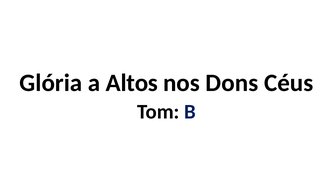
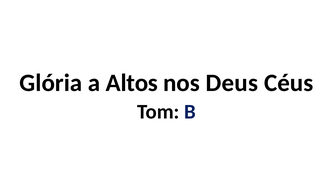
Dons: Dons -> Deus
